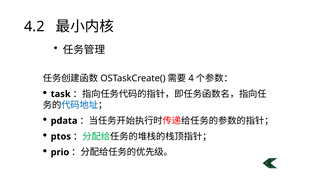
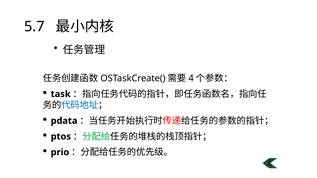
4.2: 4.2 -> 5.7
